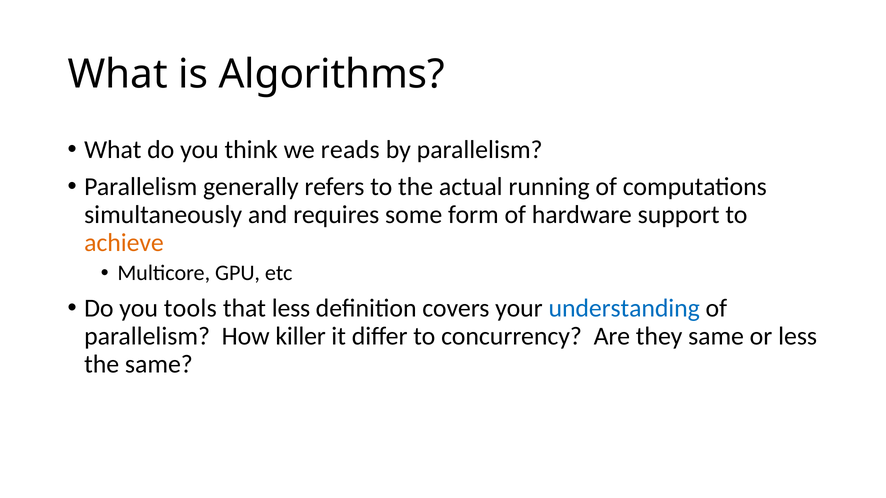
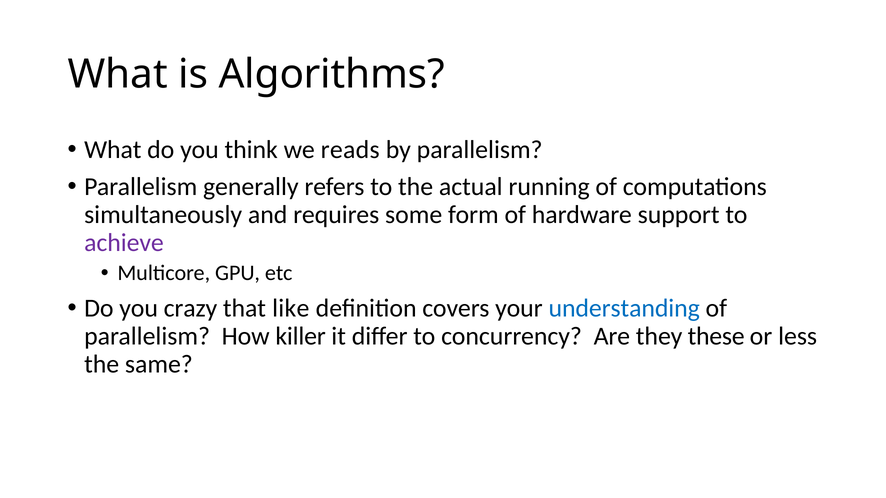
achieve colour: orange -> purple
tools: tools -> crazy
that less: less -> like
they same: same -> these
